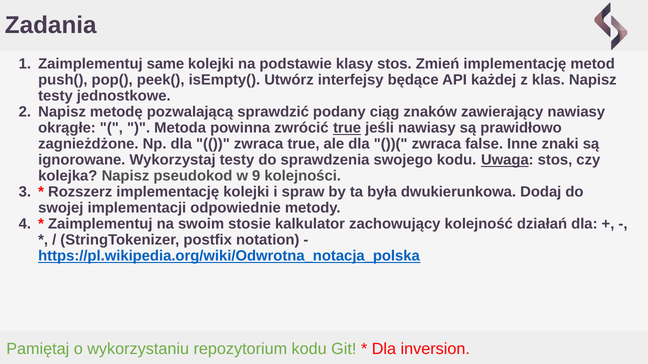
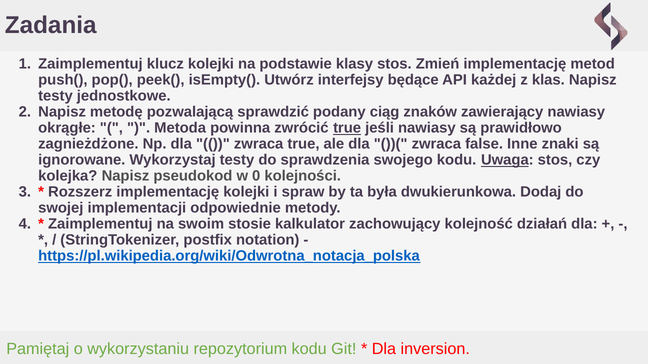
same: same -> klucz
9: 9 -> 0
